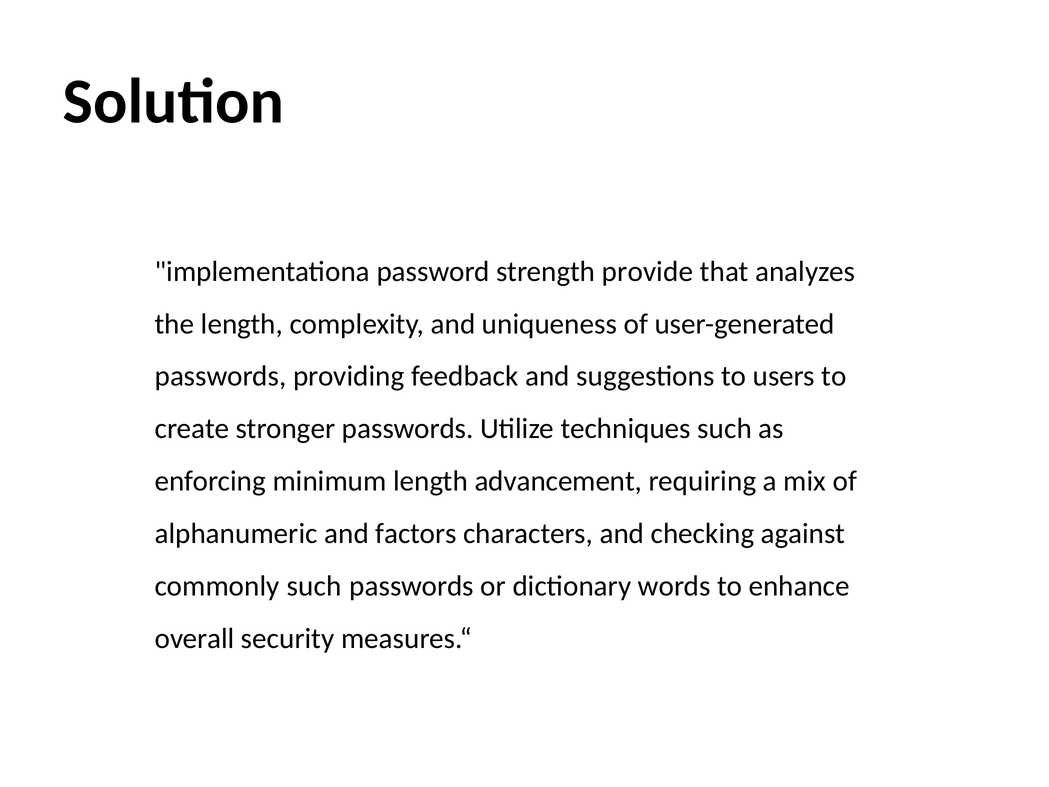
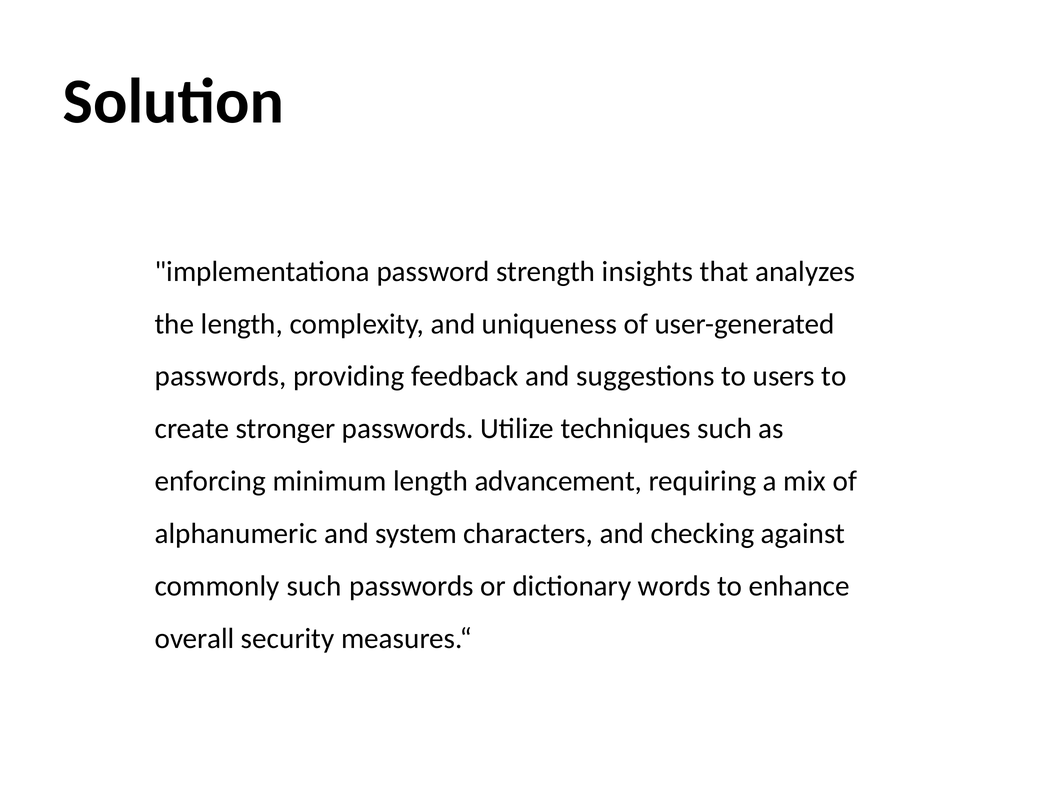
provide: provide -> insights
factors: factors -> system
